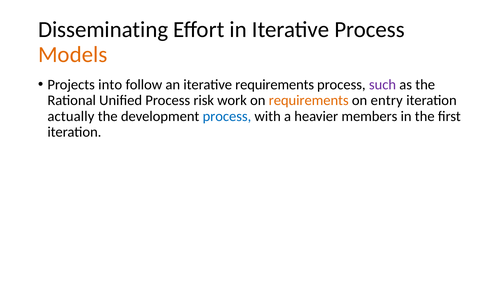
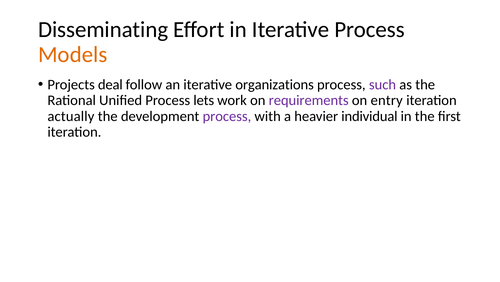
into: into -> deal
iterative requirements: requirements -> organizations
risk: risk -> lets
requirements at (309, 100) colour: orange -> purple
process at (227, 116) colour: blue -> purple
members: members -> individual
